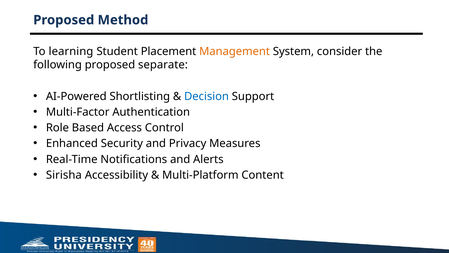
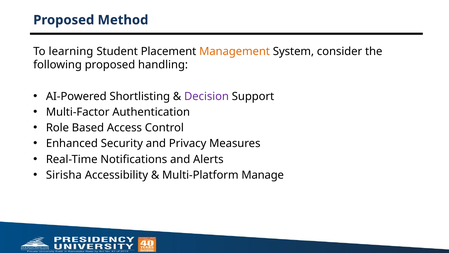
separate: separate -> handling
Decision colour: blue -> purple
Content: Content -> Manage
